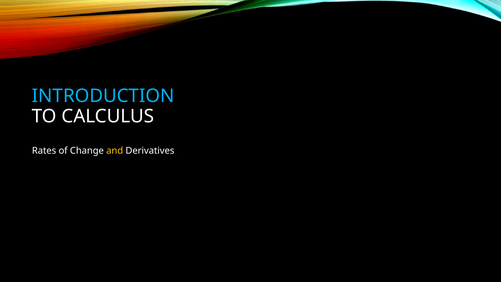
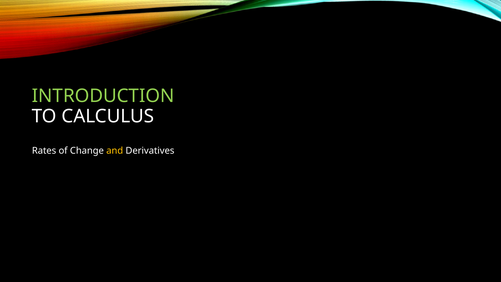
INTRODUCTION colour: light blue -> light green
